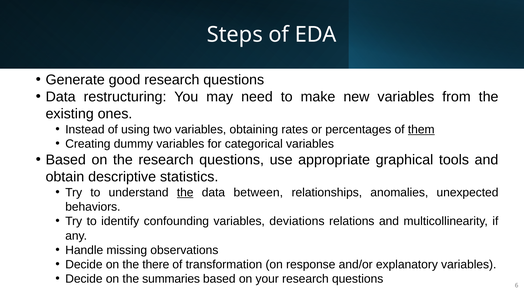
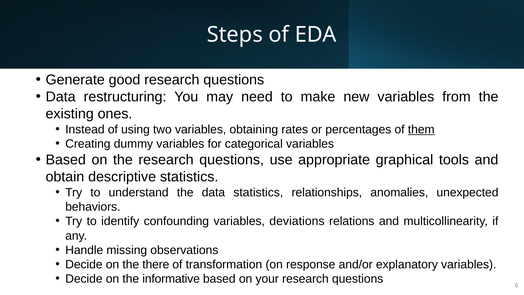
the at (185, 192) underline: present -> none
data between: between -> statistics
summaries: summaries -> informative
